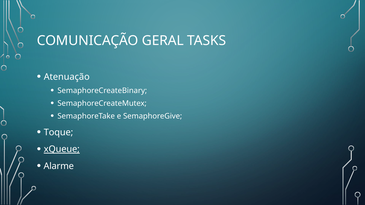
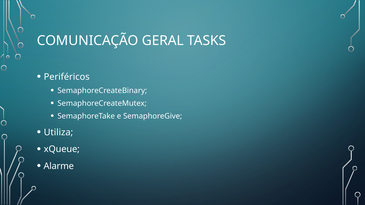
Atenuação: Atenuação -> Periféricos
Toque: Toque -> Utiliza
xQueue underline: present -> none
